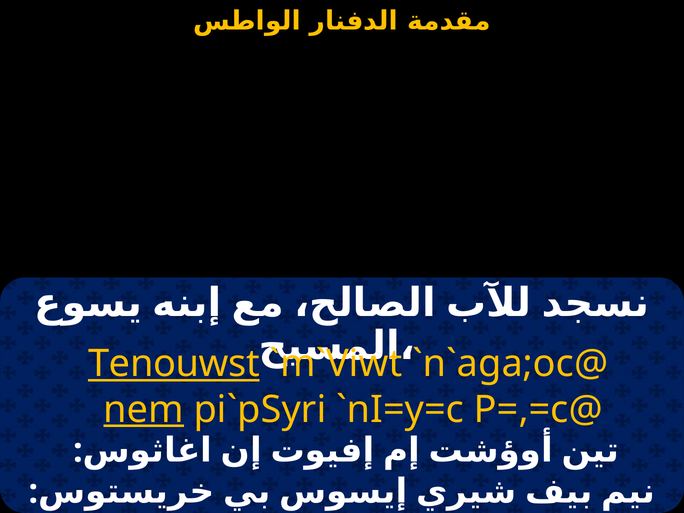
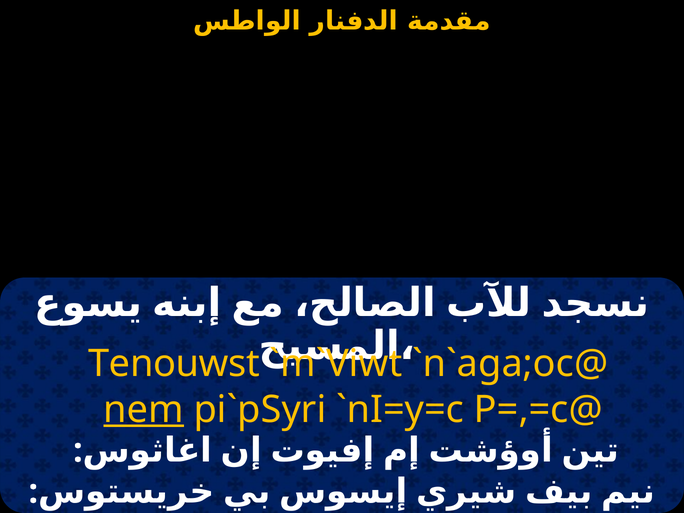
Tenouwst underline: present -> none
